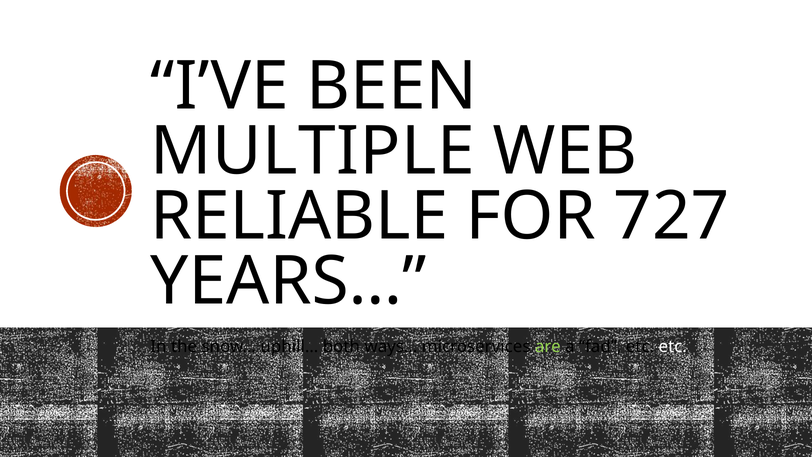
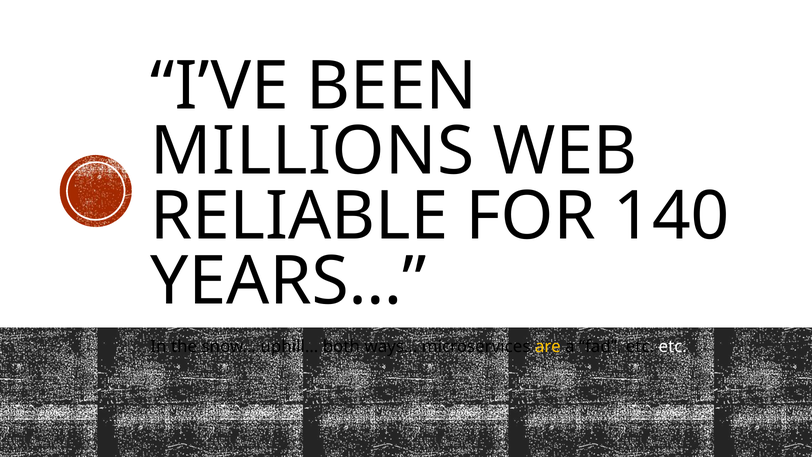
MULTIPLE: MULTIPLE -> MILLIONS
727: 727 -> 140
are colour: light green -> yellow
